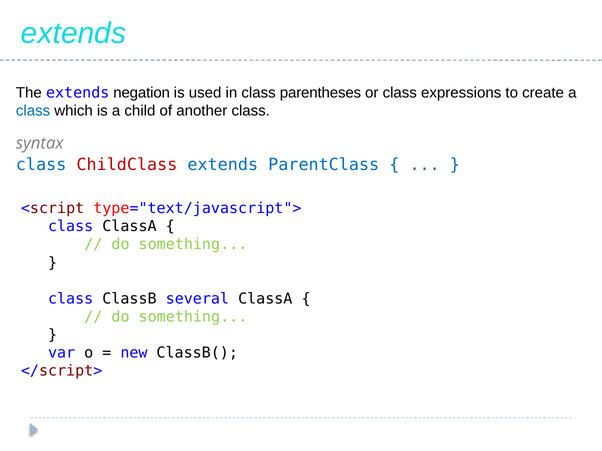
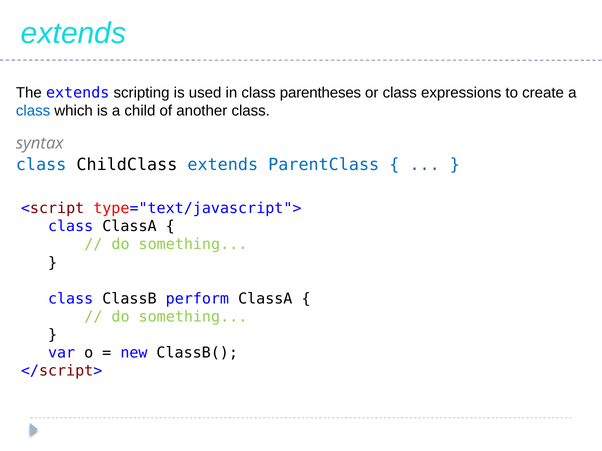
negation: negation -> scripting
ChildClass colour: red -> black
several: several -> perform
